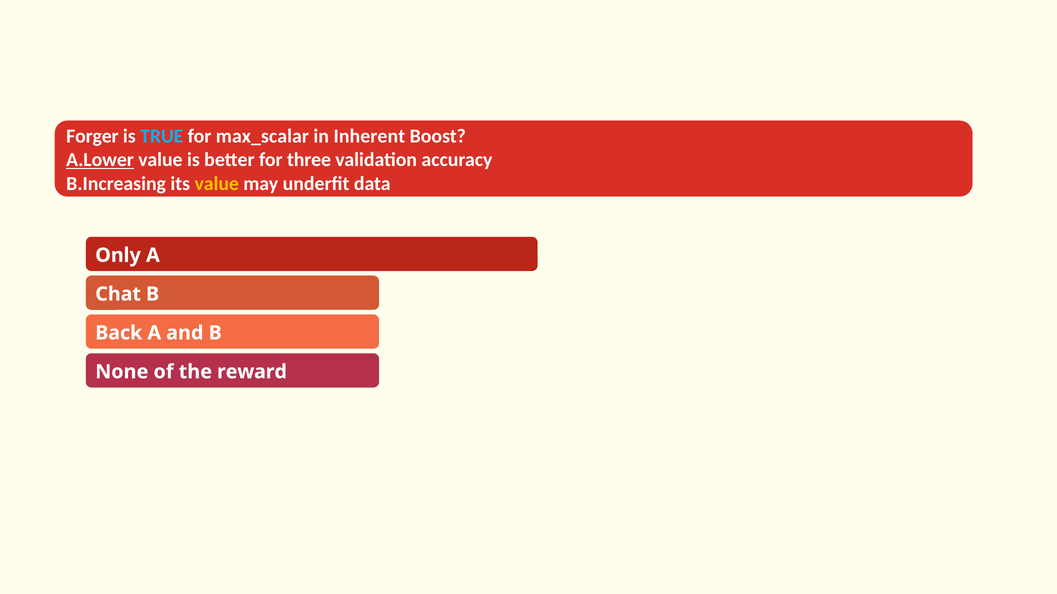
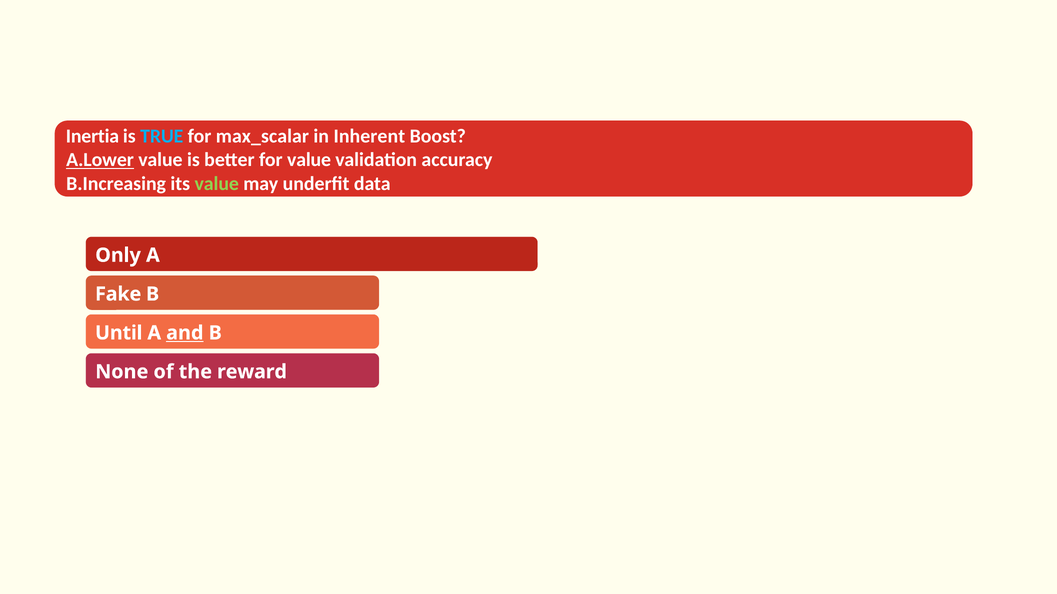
Forger: Forger -> Inertia
for three: three -> value
value at (217, 184) colour: yellow -> light green
Chat: Chat -> Fake
Back: Back -> Until
and underline: none -> present
